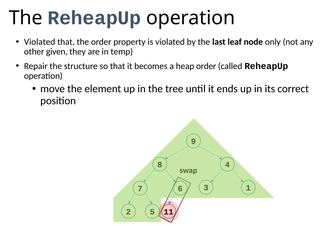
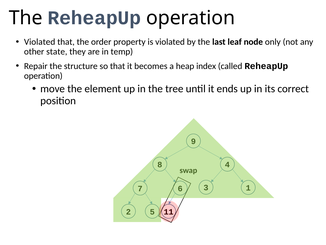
given: given -> state
heap order: order -> index
